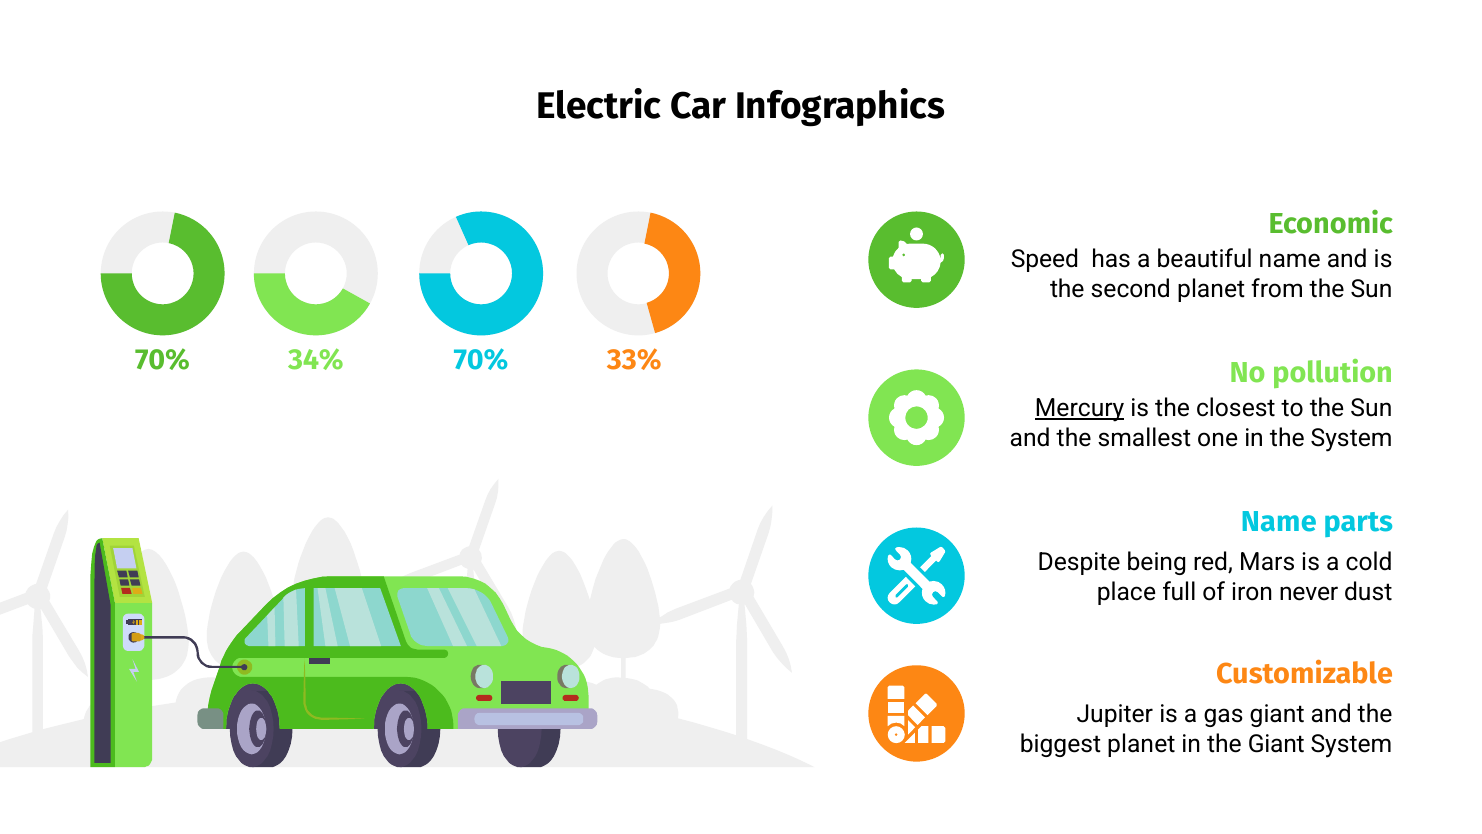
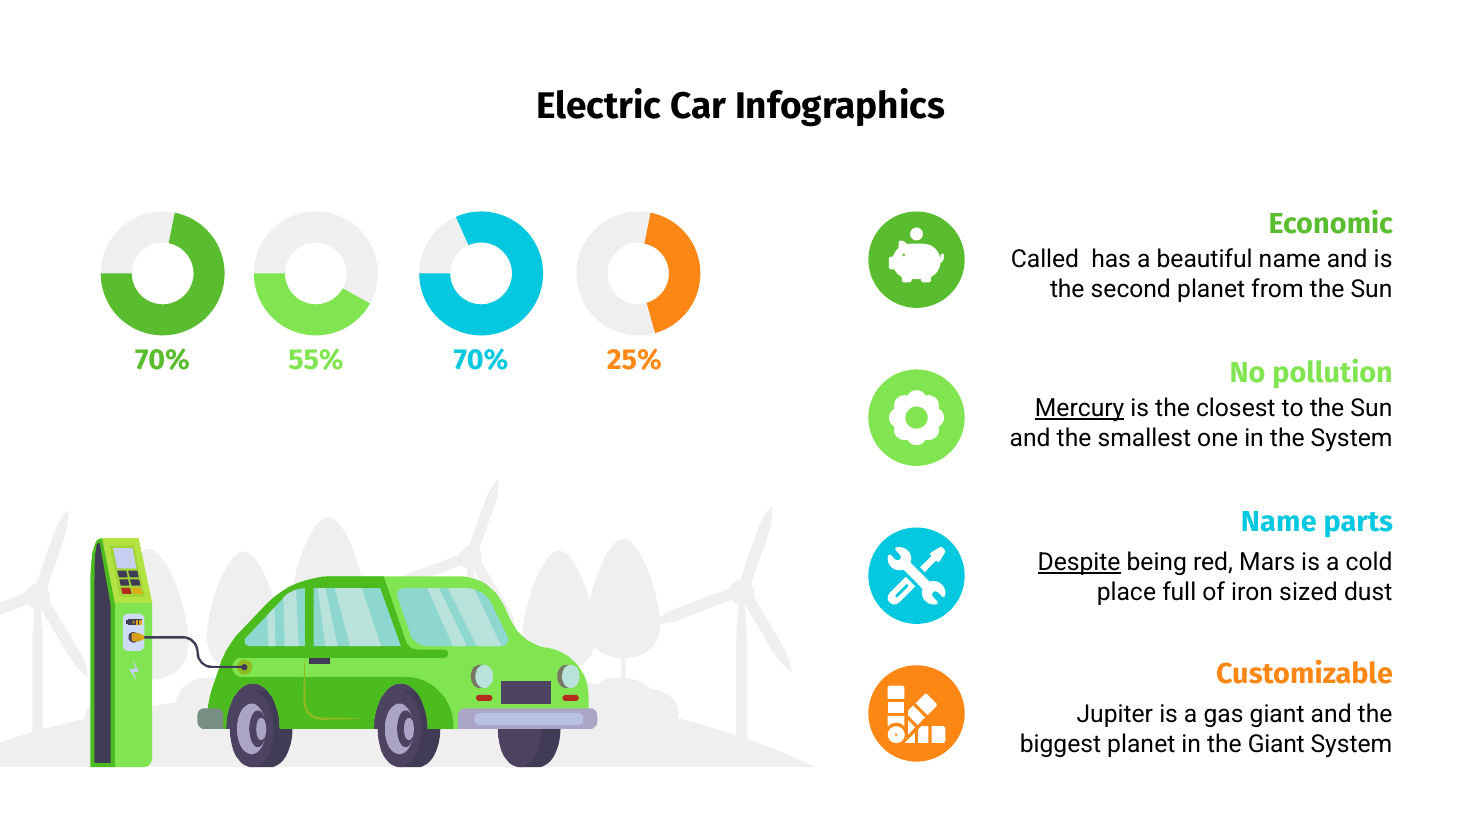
Speed: Speed -> Called
34%: 34% -> 55%
33%: 33% -> 25%
Despite underline: none -> present
never: never -> sized
